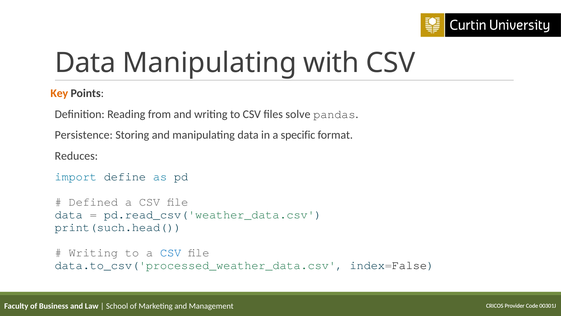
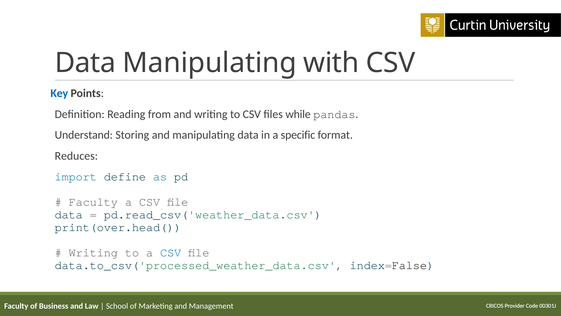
Key colour: orange -> blue
solve: solve -> while
Persistence: Persistence -> Understand
Defined at (93, 202): Defined -> Faculty
print(such.head(: print(such.head( -> print(over.head(
